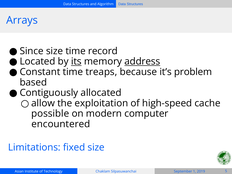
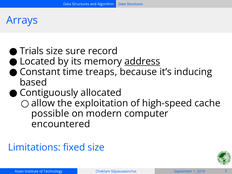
Since: Since -> Trials
size time: time -> sure
its underline: present -> none
problem: problem -> inducing
